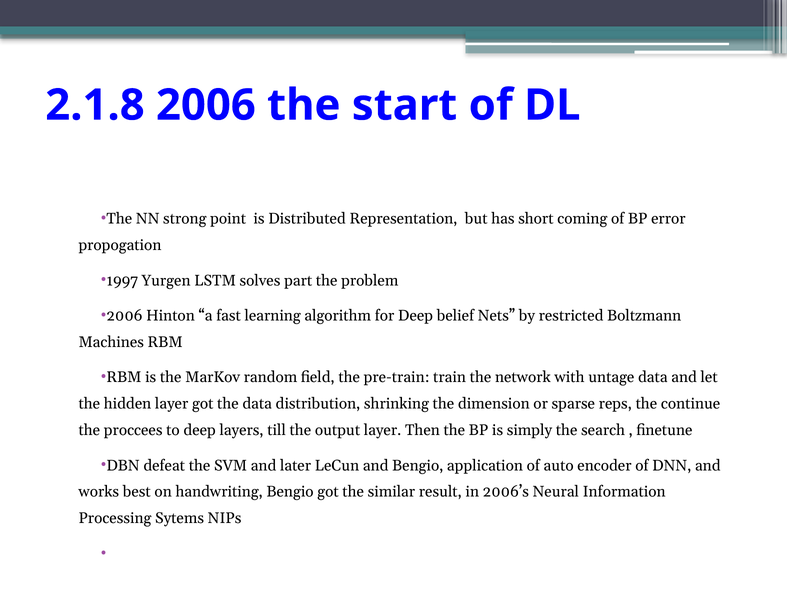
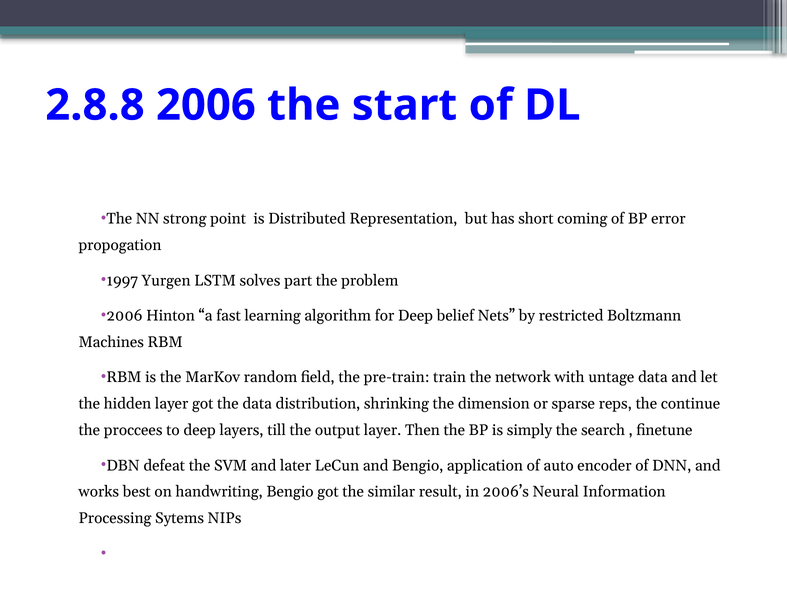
2.1.8: 2.1.8 -> 2.8.8
